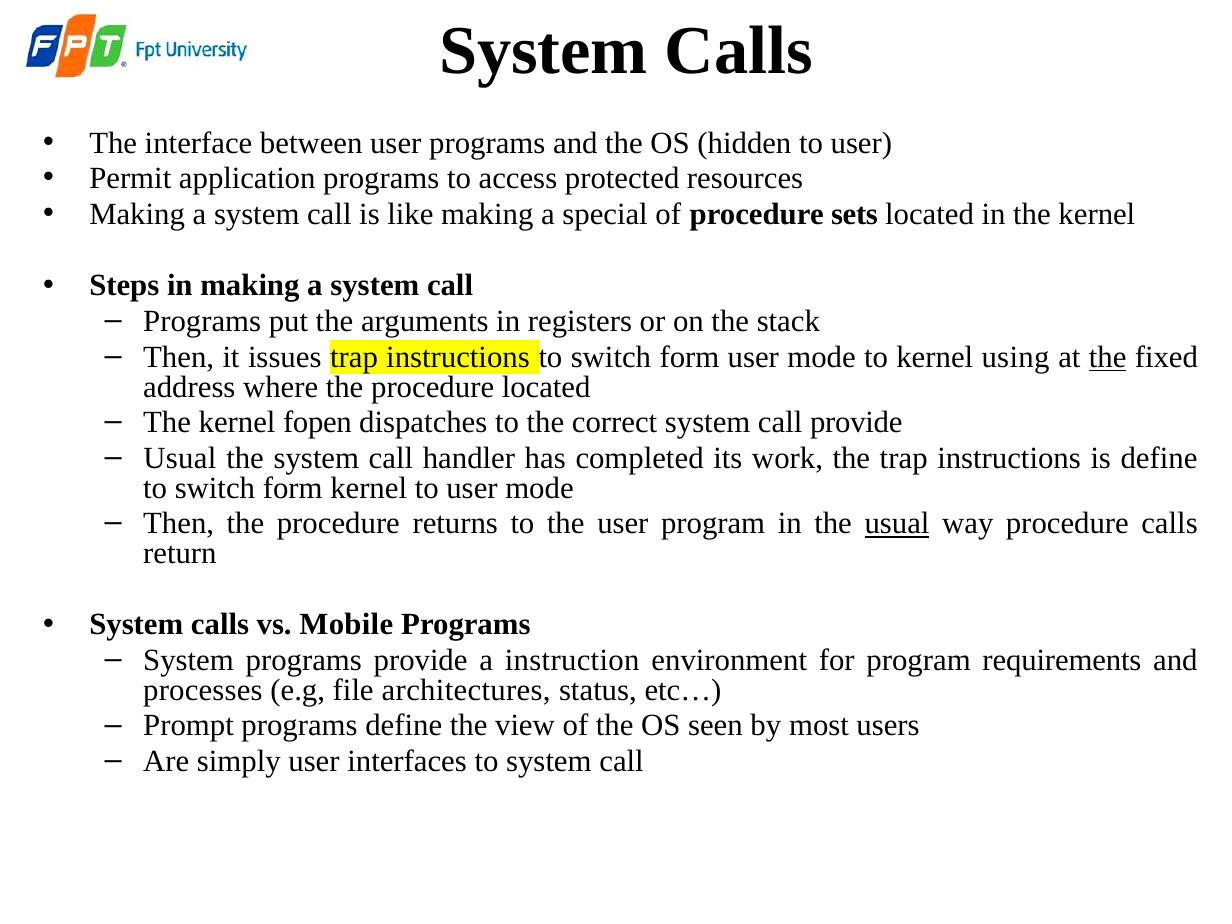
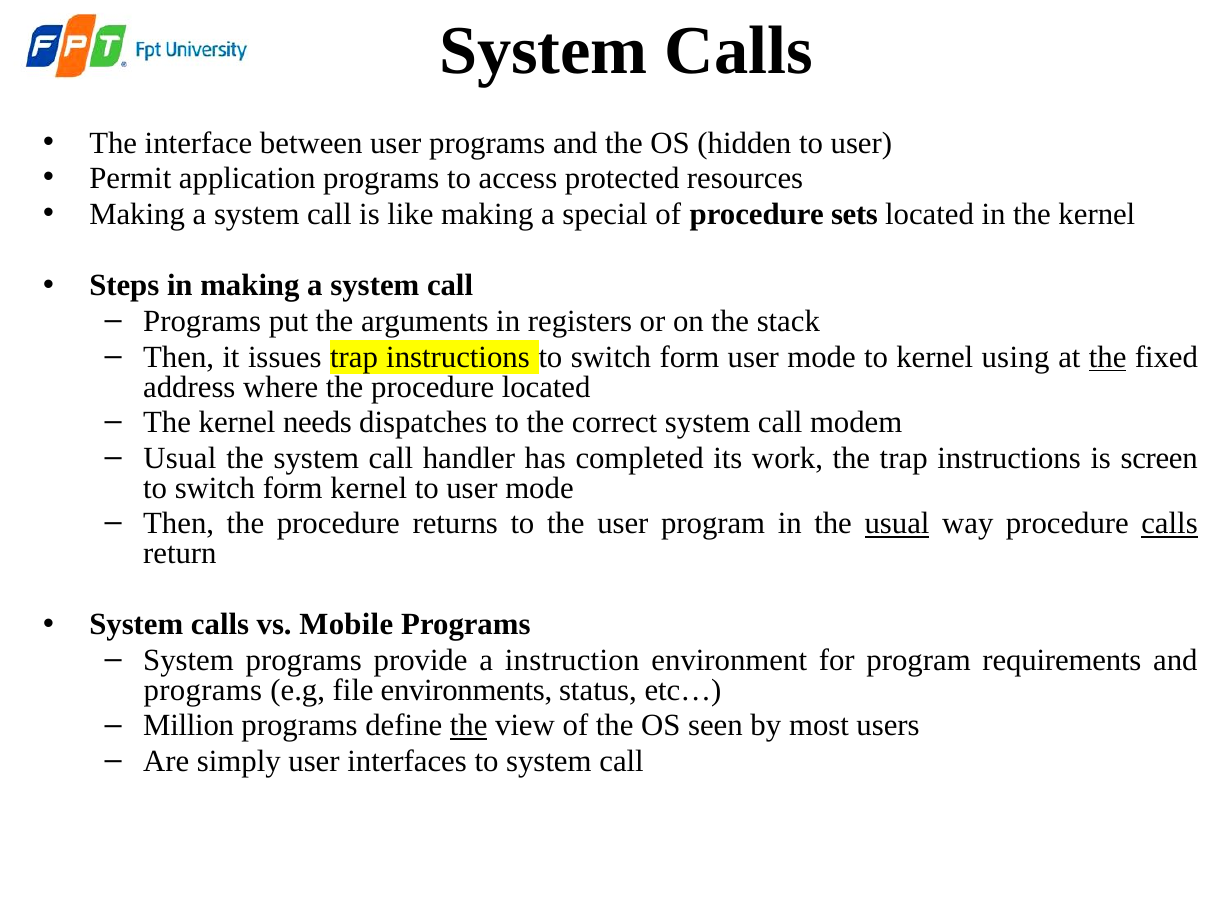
fopen: fopen -> needs
call provide: provide -> modem
is define: define -> screen
calls at (1170, 524) underline: none -> present
processes at (203, 690): processes -> programs
architectures: architectures -> environments
Prompt: Prompt -> Million
the at (469, 726) underline: none -> present
